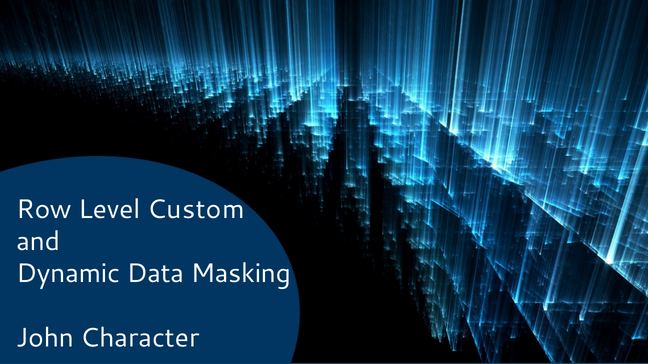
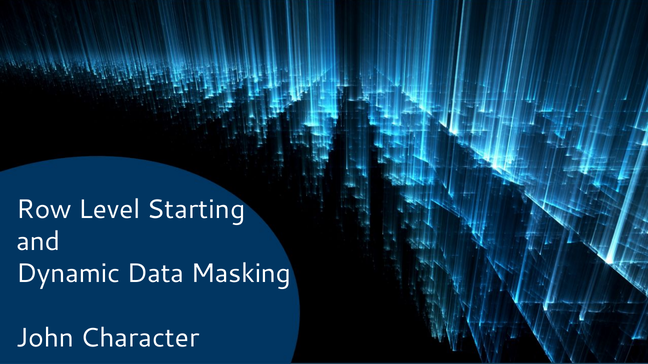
Custom: Custom -> Starting
